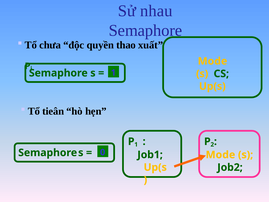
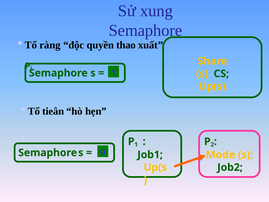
nhau: nhau -> xung
chưa: chưa -> ràng
Mode at (212, 61): Mode -> Share
